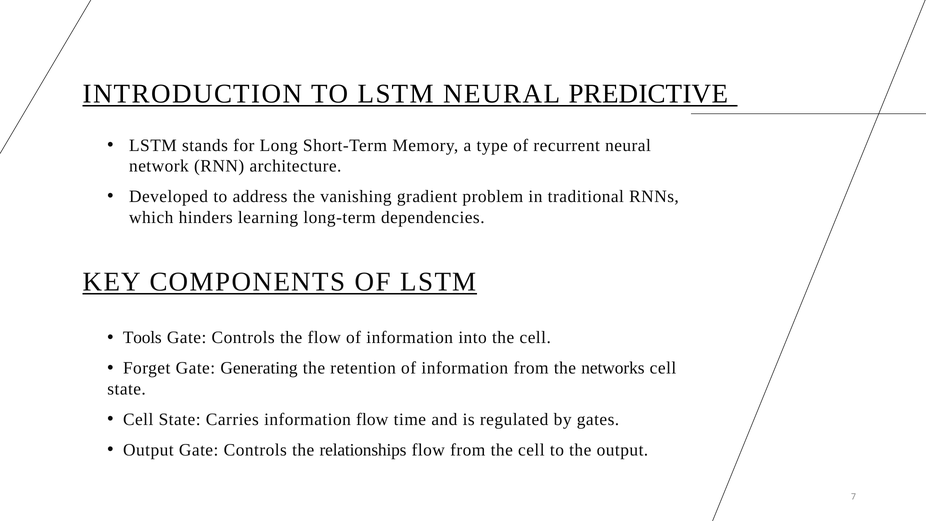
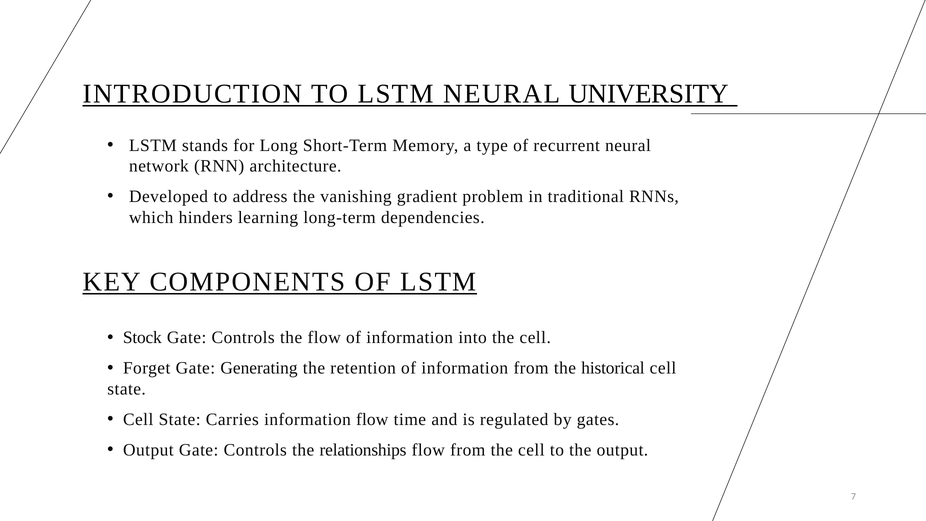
PREDICTIVE: PREDICTIVE -> UNIVERSITY
Tools: Tools -> Stock
networks: networks -> historical
